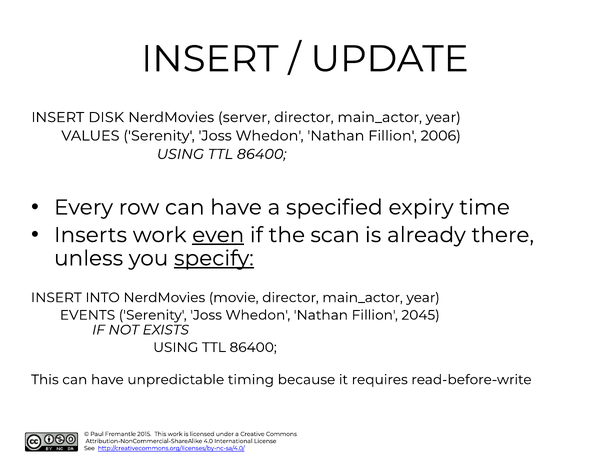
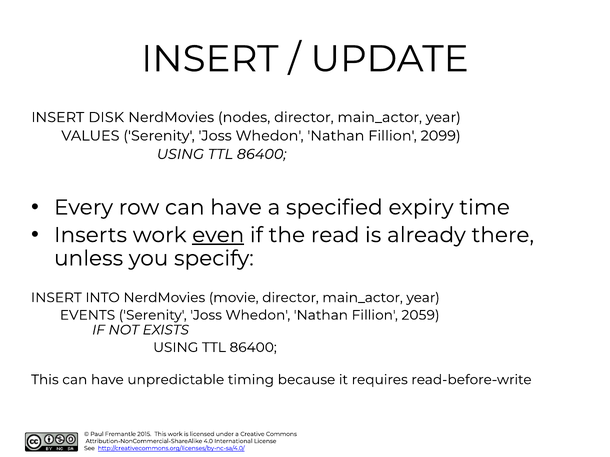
server: server -> nodes
2006: 2006 -> 2099
scan: scan -> read
specify underline: present -> none
2045: 2045 -> 2059
